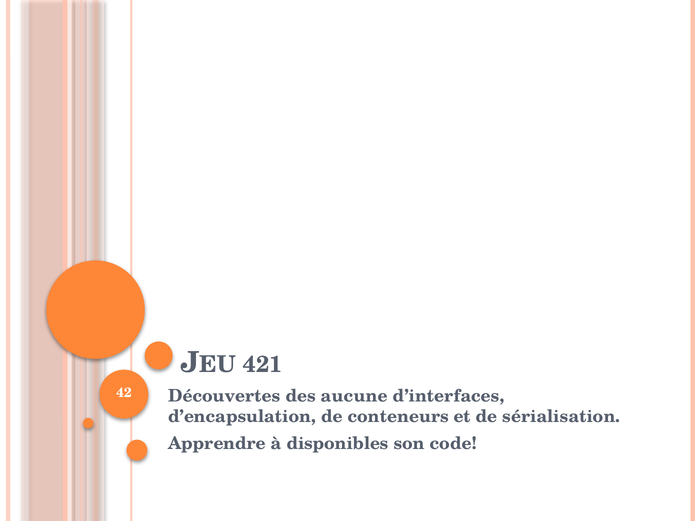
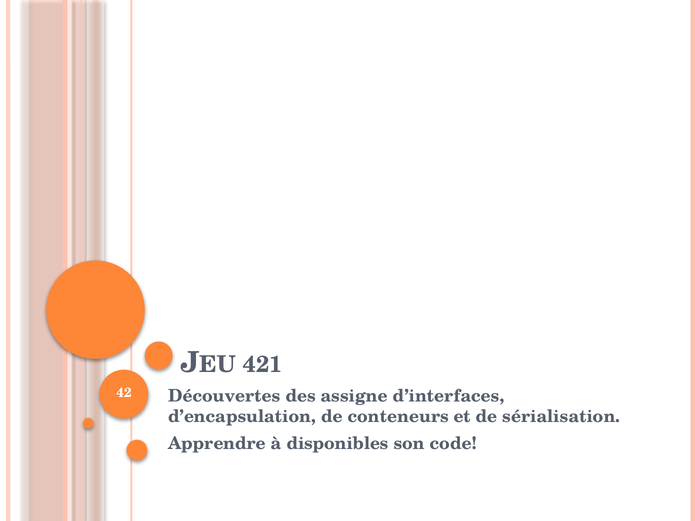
aucune: aucune -> assigne
